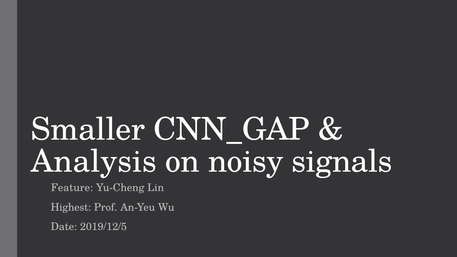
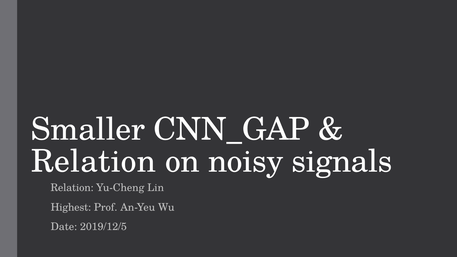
Analysis at (94, 161): Analysis -> Relation
Feature at (72, 188): Feature -> Relation
